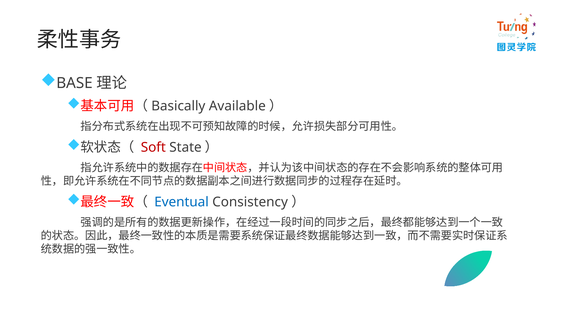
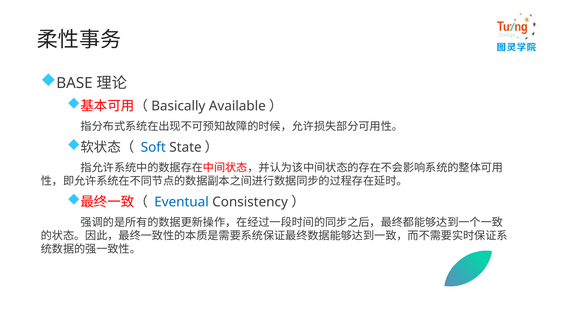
Soft colour: red -> blue
